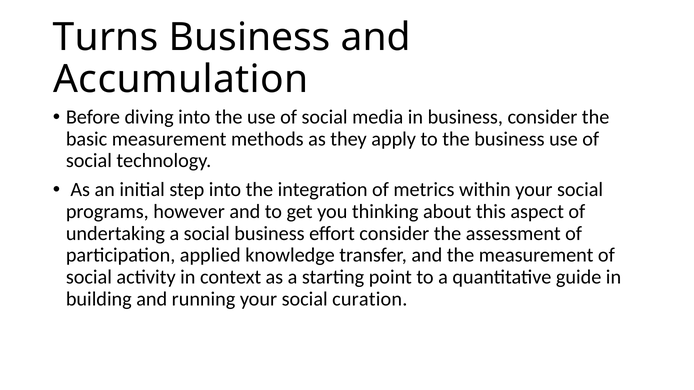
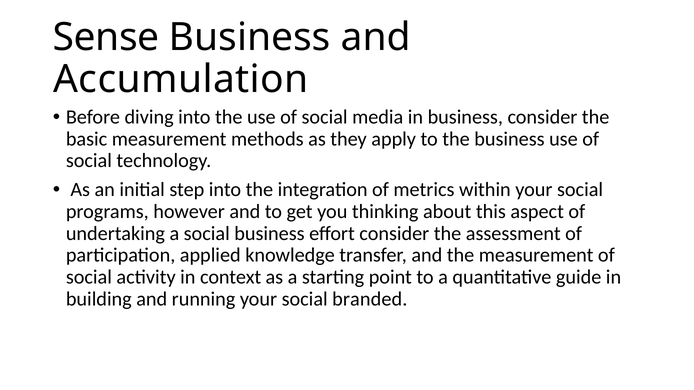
Turns: Turns -> Sense
curation: curation -> branded
